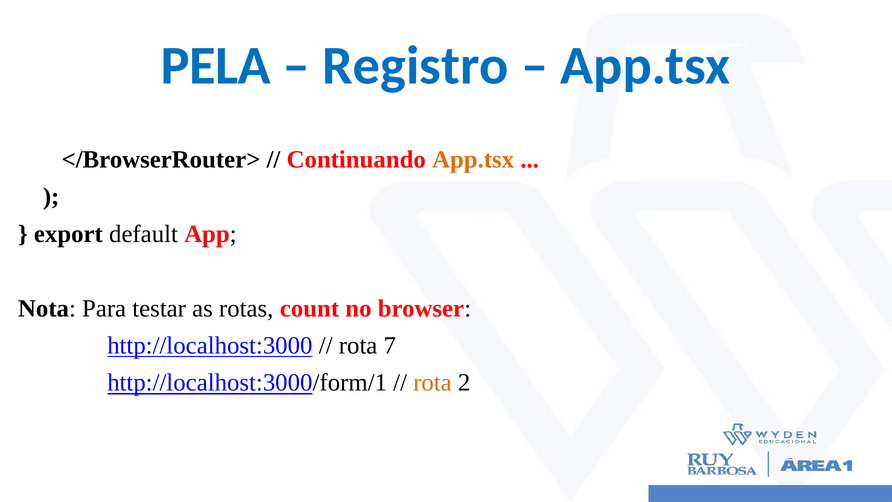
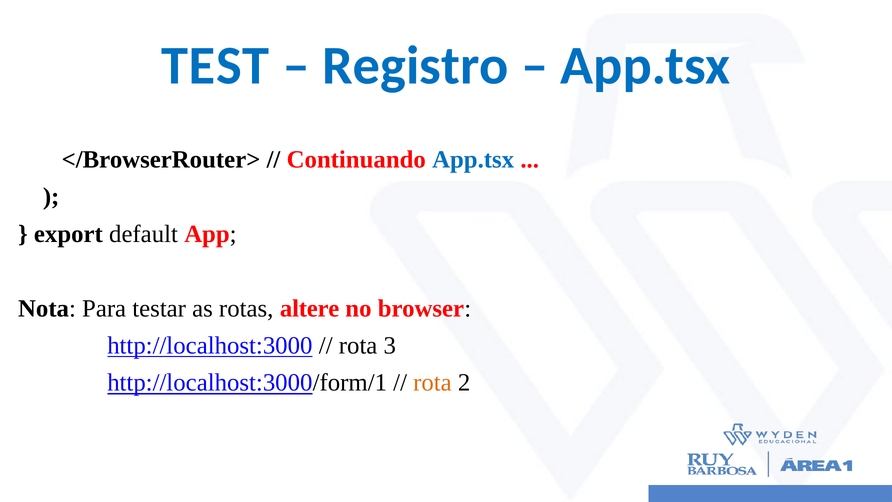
PELA: PELA -> TEST
App.tsx at (473, 159) colour: orange -> blue
count: count -> altere
7: 7 -> 3
